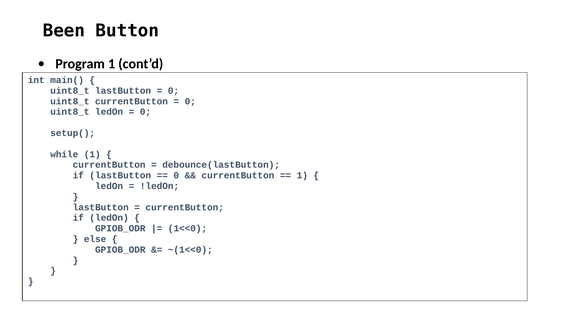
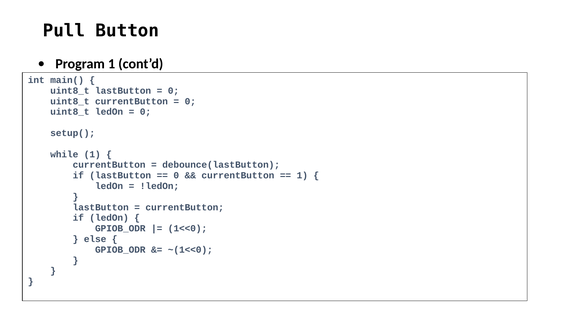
Been: Been -> Pull
